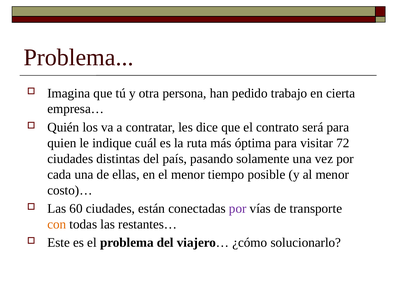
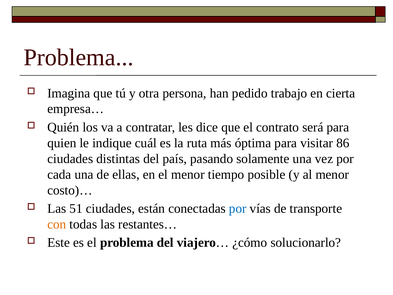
72: 72 -> 86
60: 60 -> 51
por at (238, 208) colour: purple -> blue
